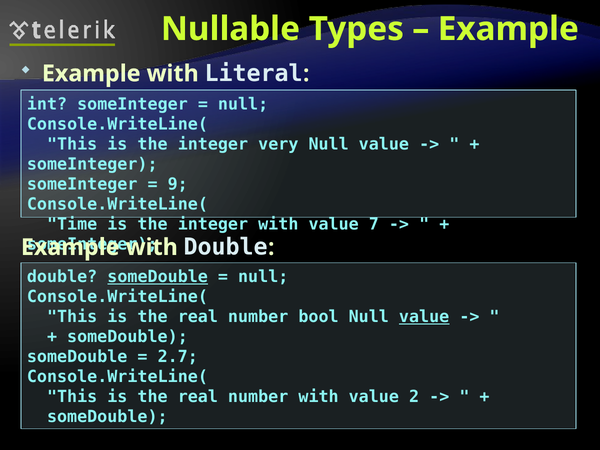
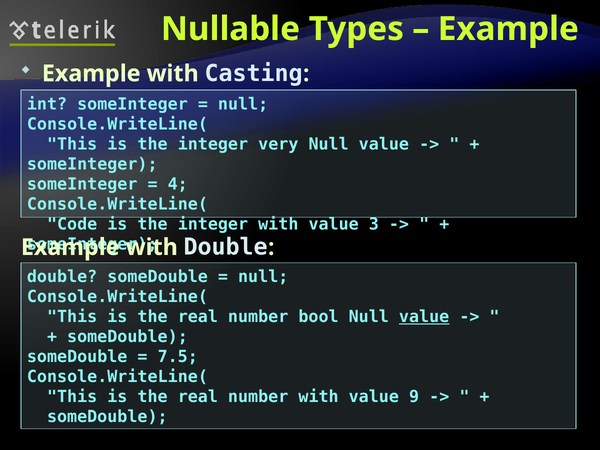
Literal: Literal -> Casting
9: 9 -> 4
Time: Time -> Code
7: 7 -> 3
someDouble at (158, 277) underline: present -> none
2.7: 2.7 -> 7.5
2: 2 -> 9
